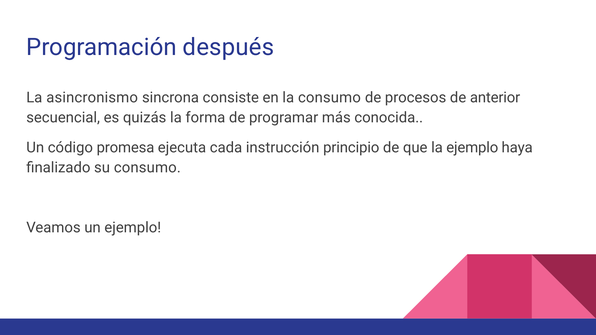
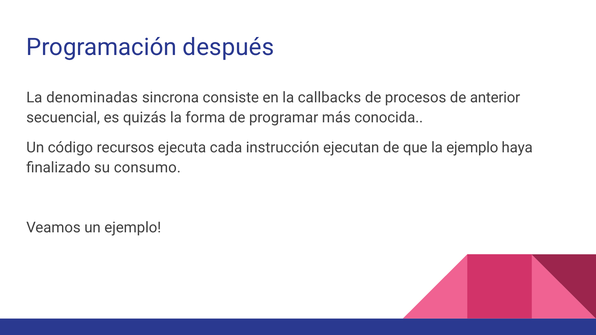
asincronismo: asincronismo -> denominadas
la consumo: consumo -> callbacks
promesa: promesa -> recursos
principio: principio -> ejecutan
